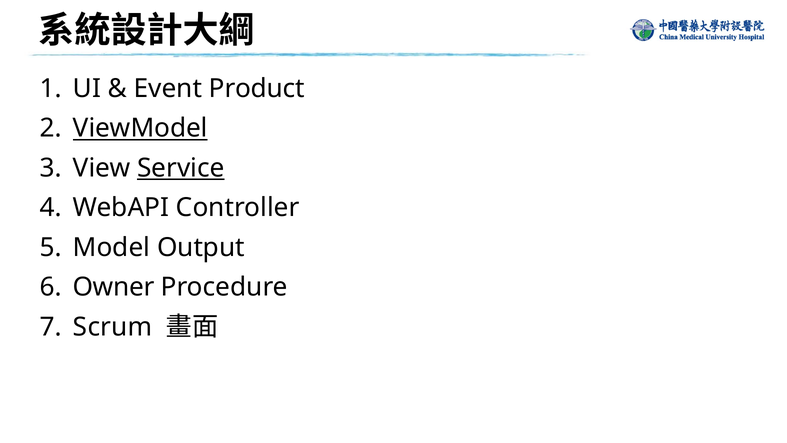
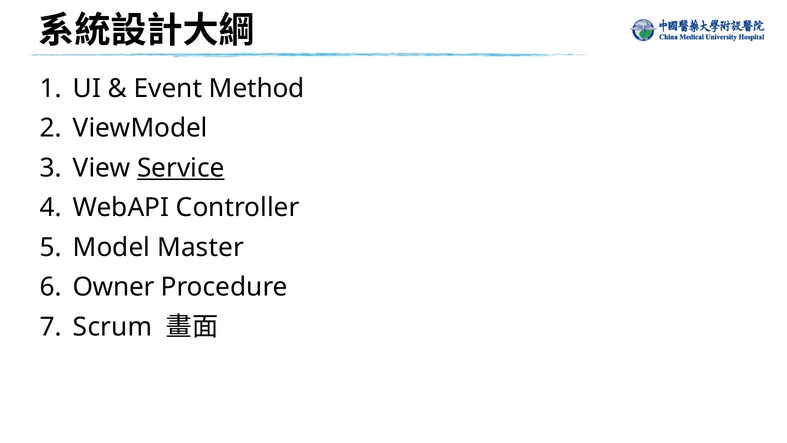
Product: Product -> Method
ViewModel underline: present -> none
Output: Output -> Master
